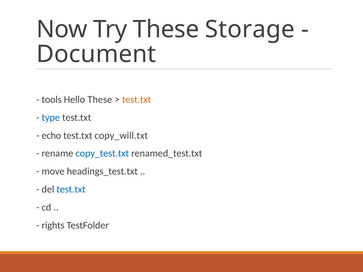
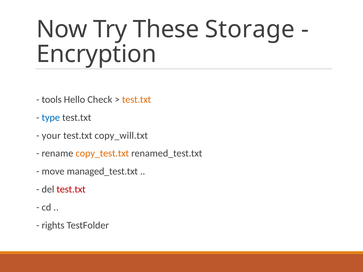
Document: Document -> Encryption
Hello These: These -> Check
echo: echo -> your
copy_test.txt colour: blue -> orange
headings_test.txt: headings_test.txt -> managed_test.txt
test.txt at (71, 189) colour: blue -> red
